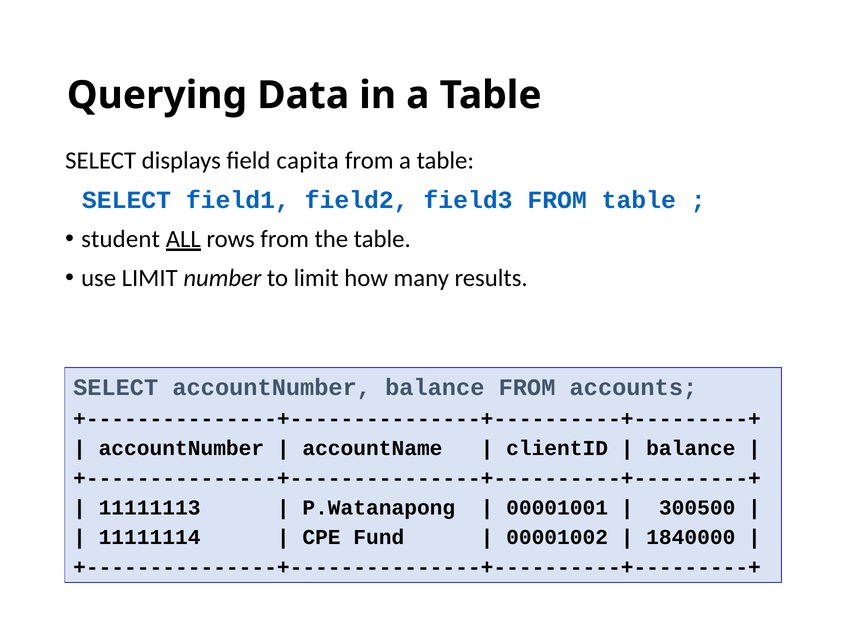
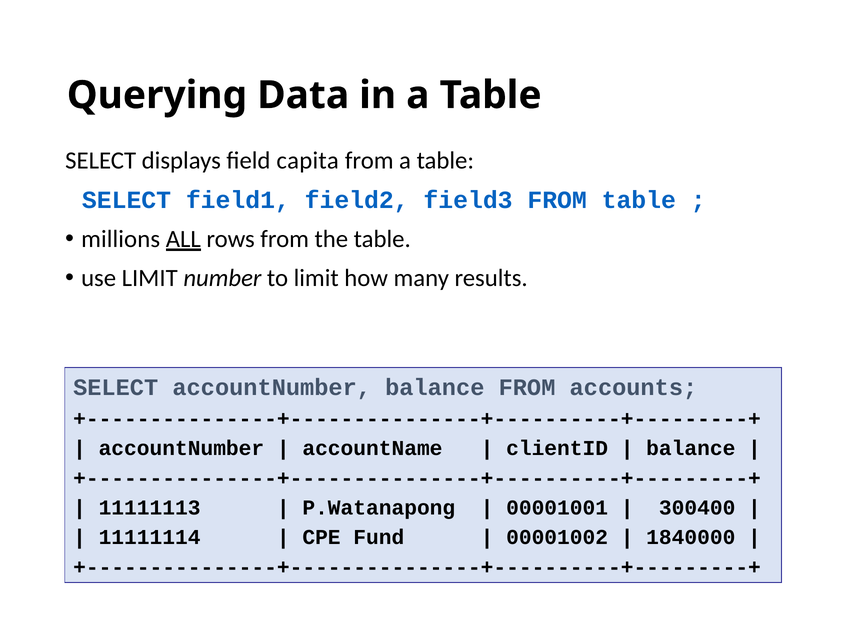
student: student -> millions
300500: 300500 -> 300400
